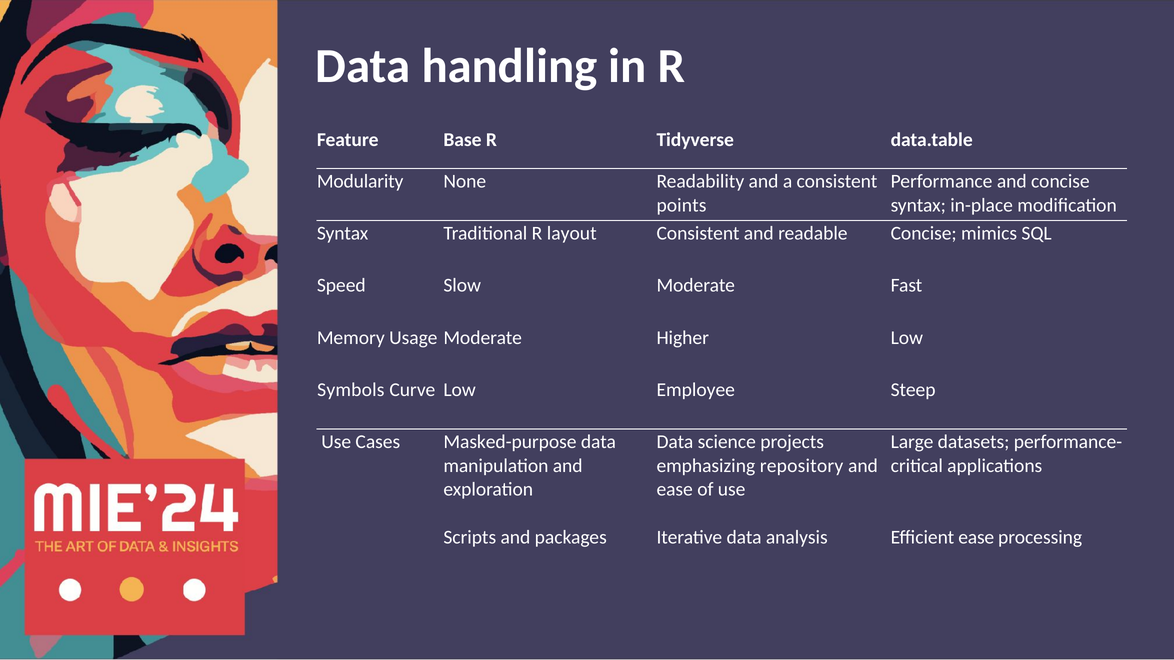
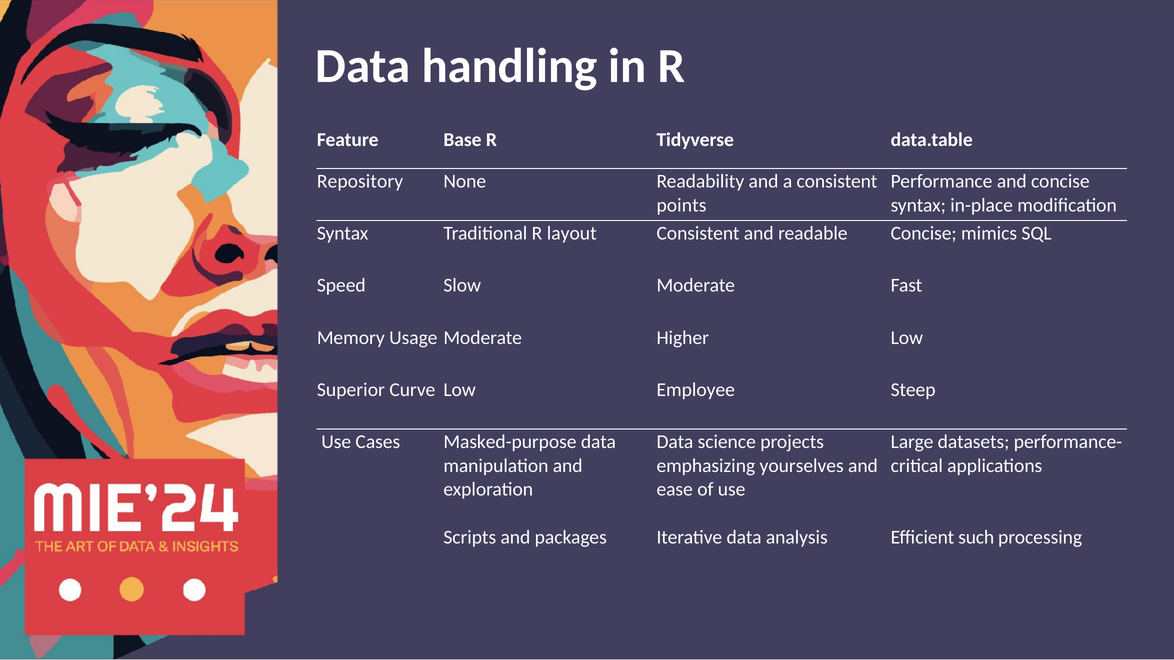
Modularity: Modularity -> Repository
Symbols: Symbols -> Superior
repository: repository -> yourselves
Efficient ease: ease -> such
